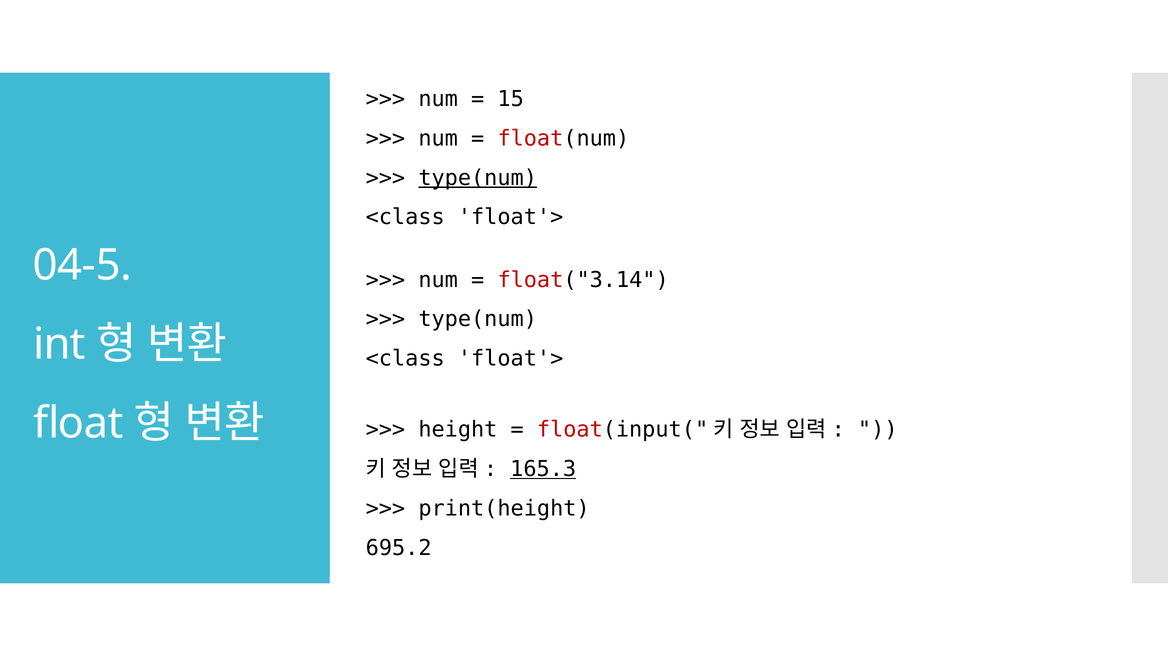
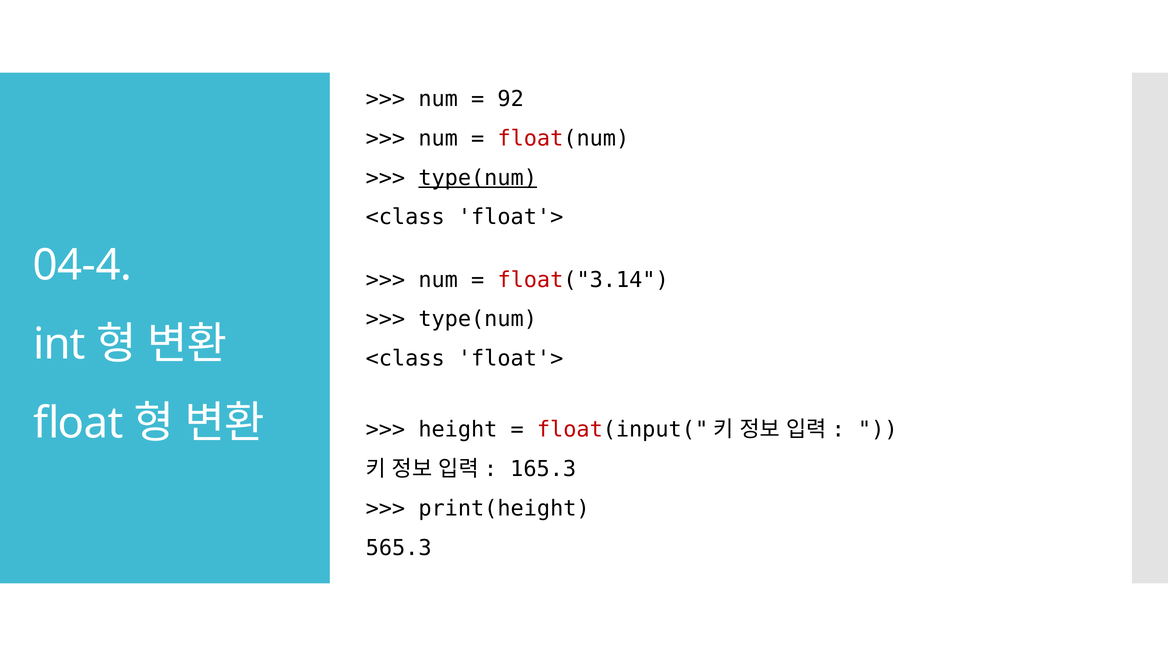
15: 15 -> 92
04-5: 04-5 -> 04-4
165.3 underline: present -> none
695.2: 695.2 -> 565.3
